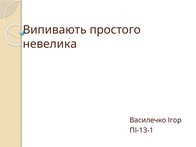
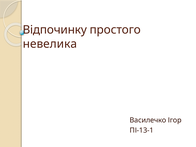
Випивають: Випивають -> Відпочинку
